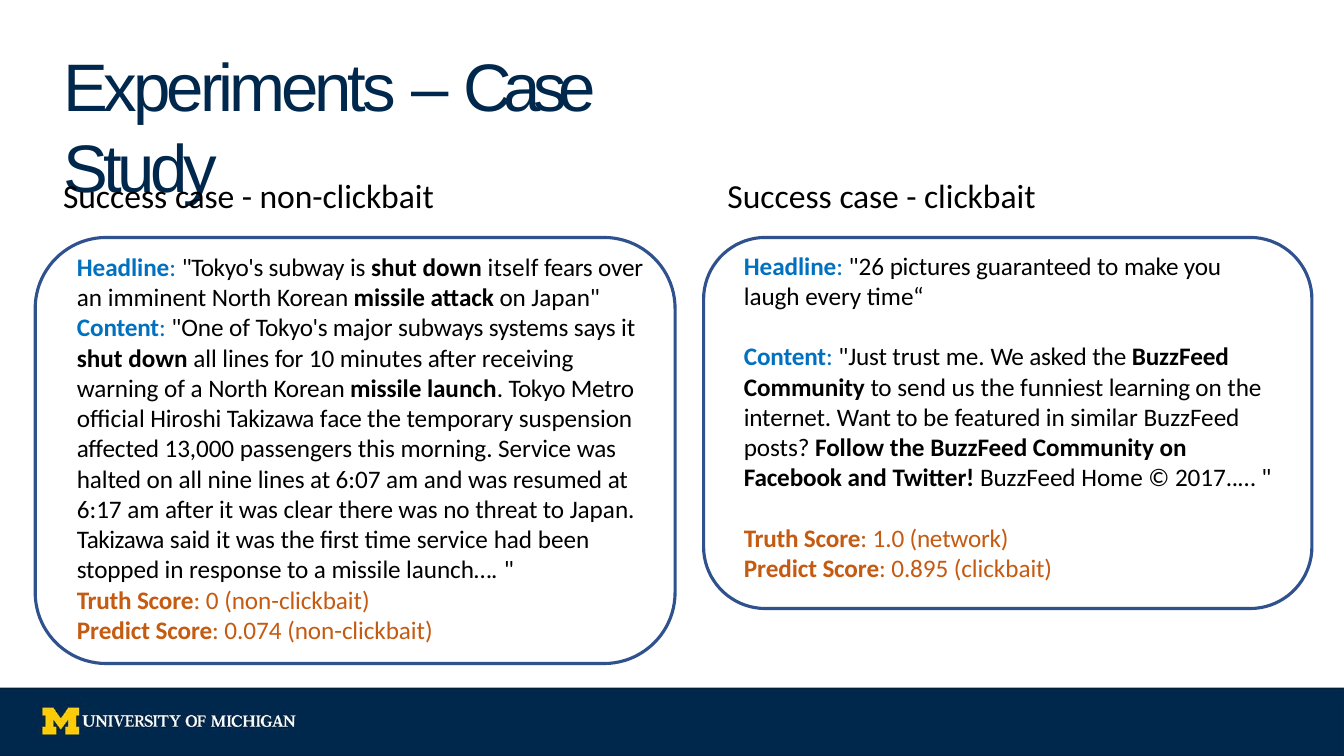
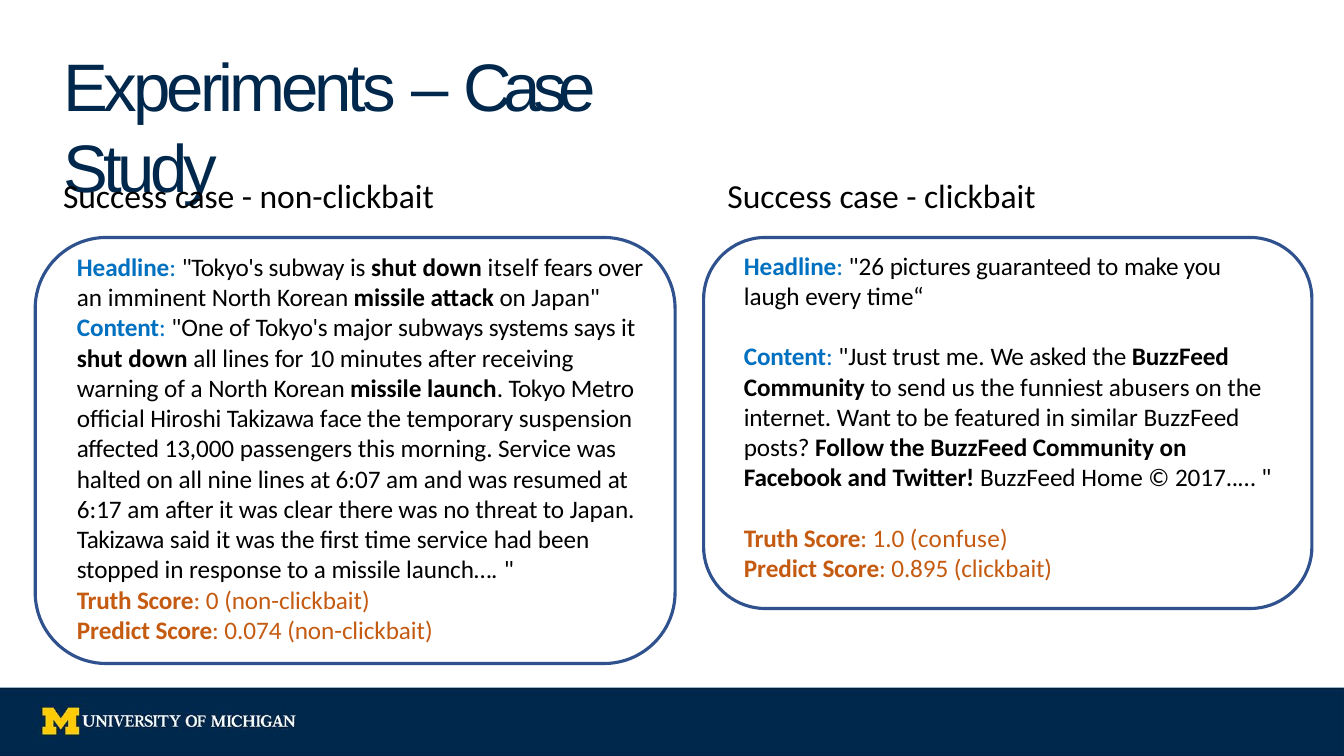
learning: learning -> abusers
network: network -> confuse
